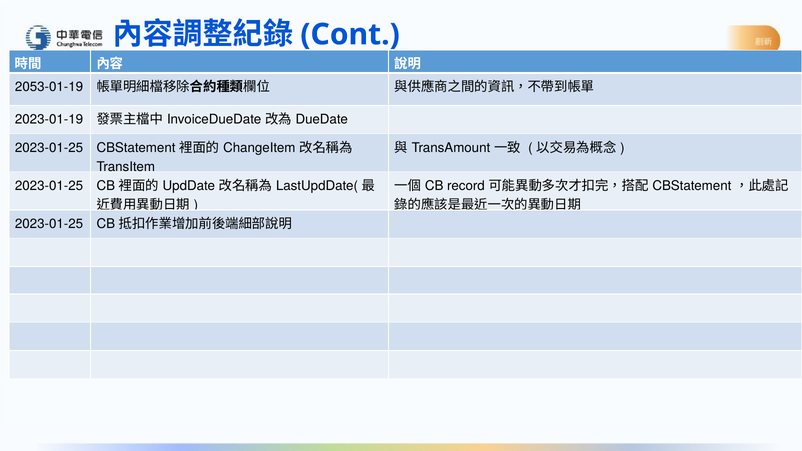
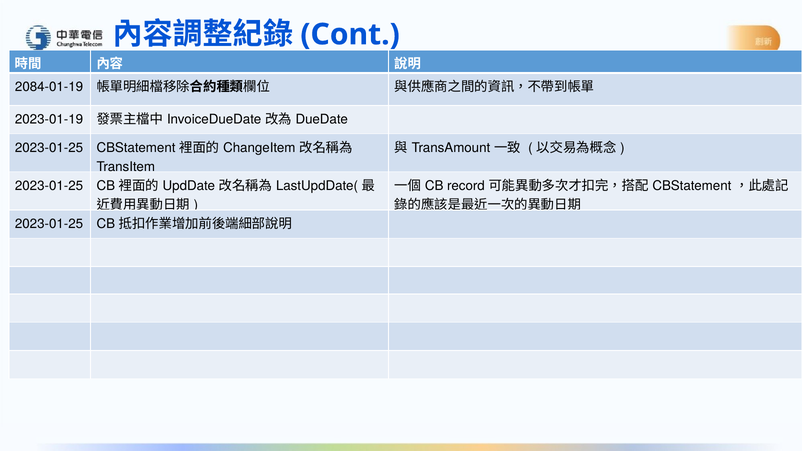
2053-01-19: 2053-01-19 -> 2084-01-19
